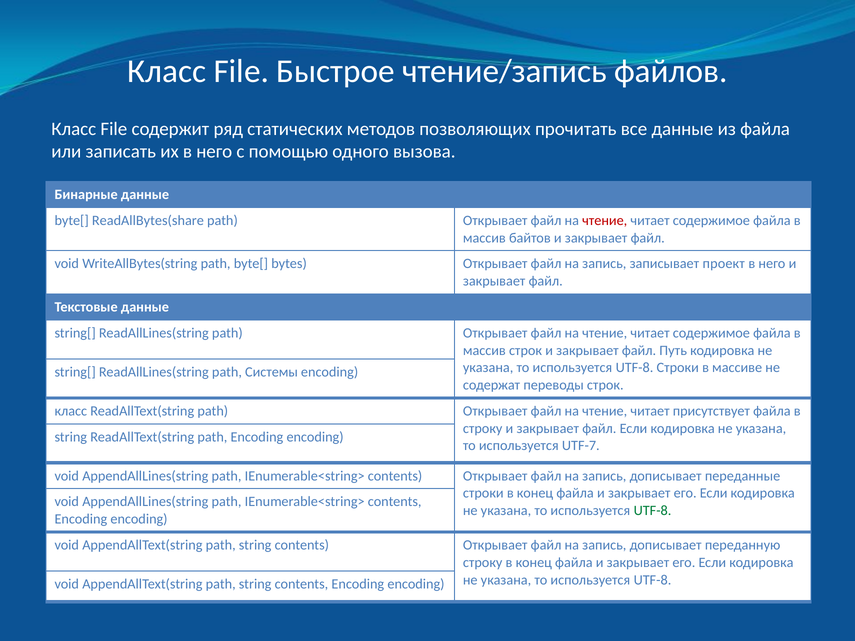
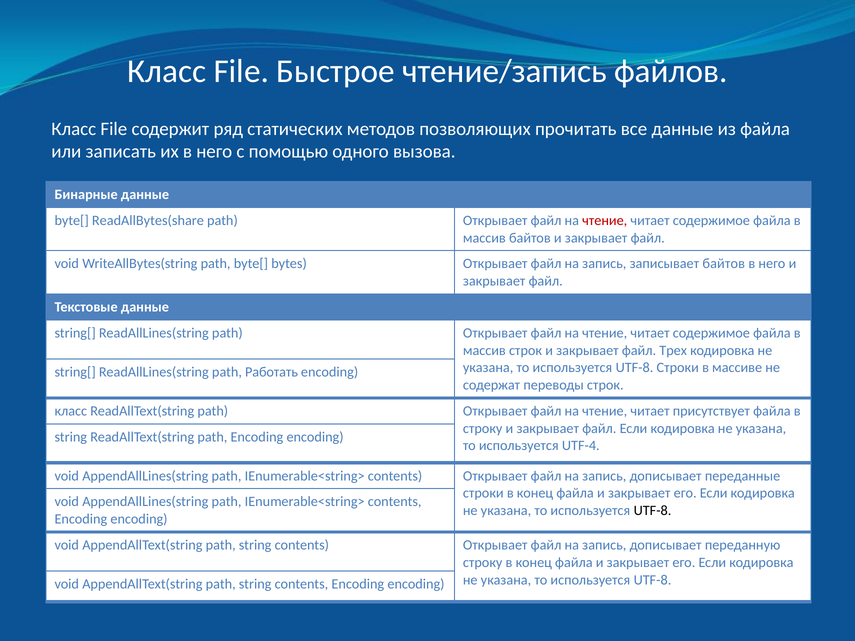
записывает проект: проект -> байтов
Путь: Путь -> Трех
Системы: Системы -> Работать
UTF-7: UTF-7 -> UTF-4
UTF-8 at (653, 511) colour: green -> black
